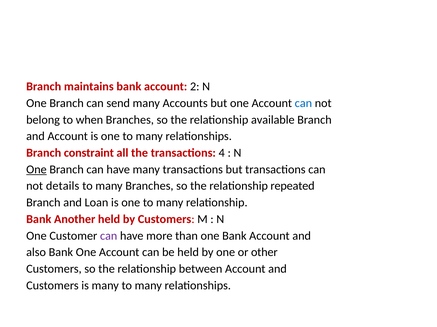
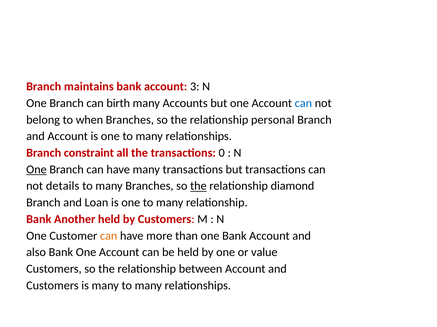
2: 2 -> 3
send: send -> birth
available: available -> personal
4: 4 -> 0
the at (198, 186) underline: none -> present
repeated: repeated -> diamond
can at (109, 236) colour: purple -> orange
other: other -> value
